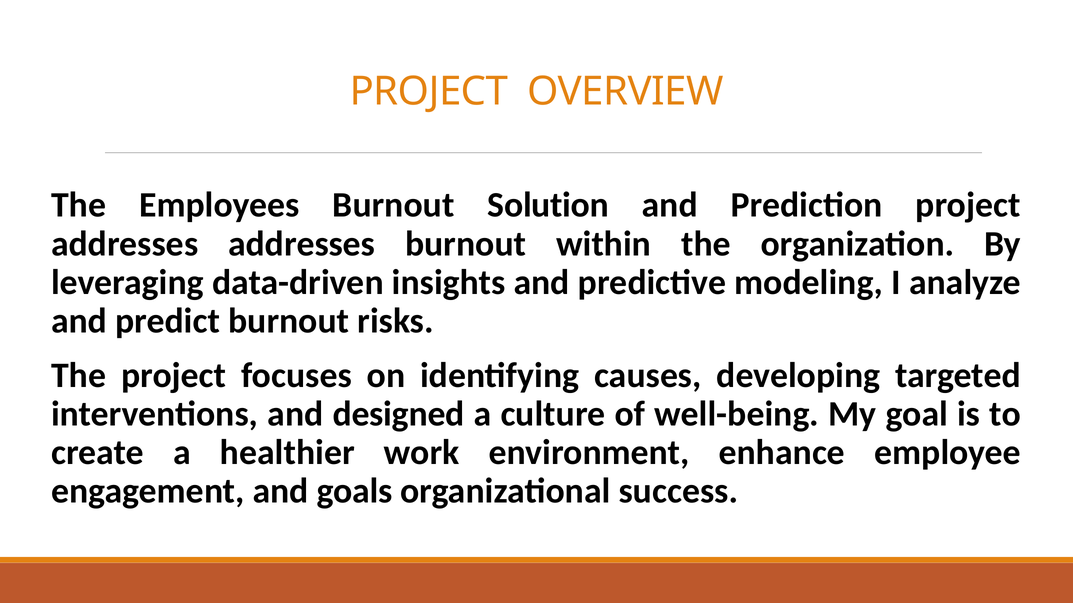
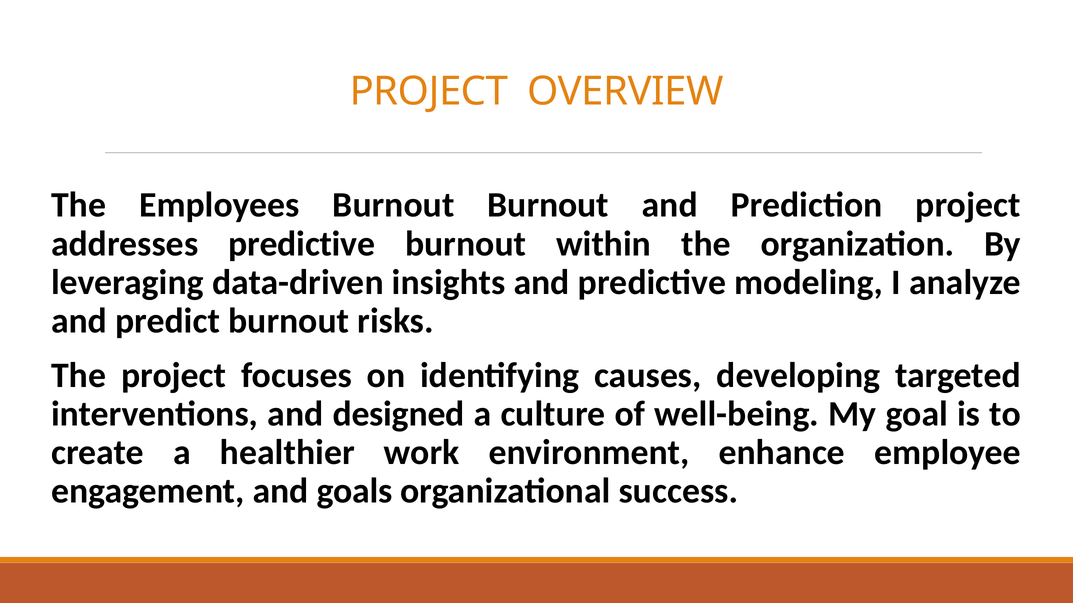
Burnout Solution: Solution -> Burnout
addresses addresses: addresses -> predictive
